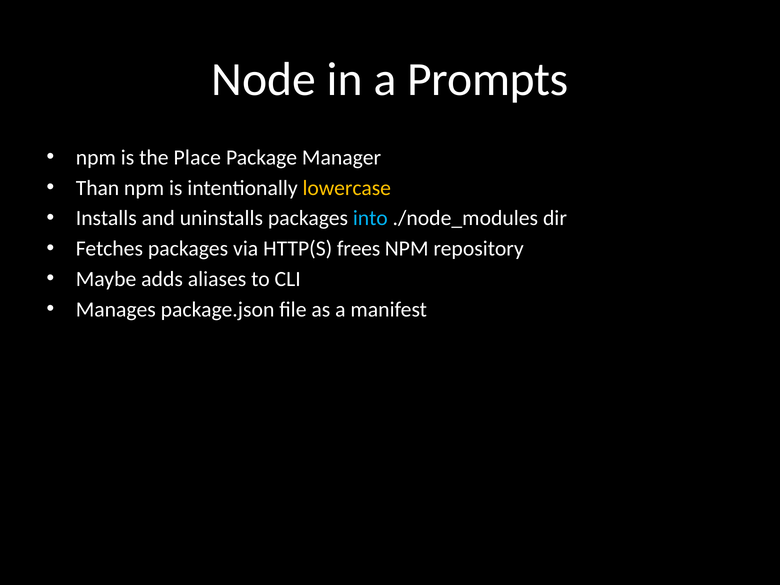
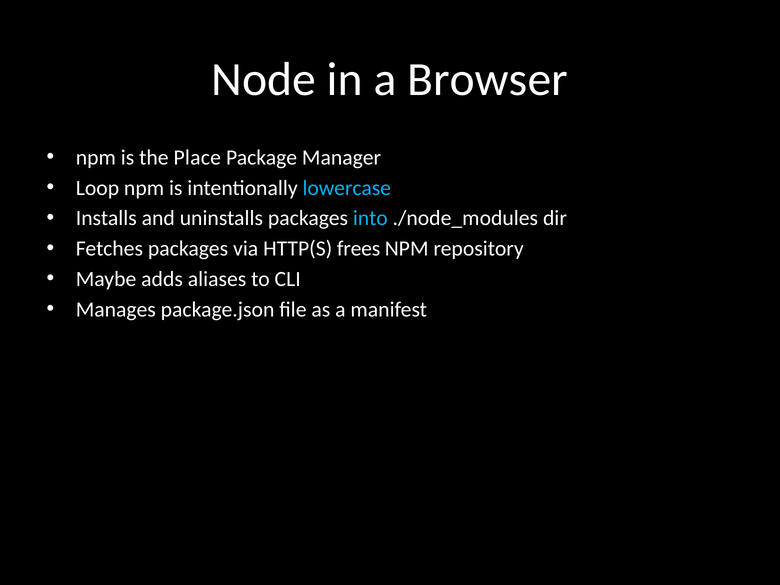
Prompts: Prompts -> Browser
Than: Than -> Loop
lowercase colour: yellow -> light blue
